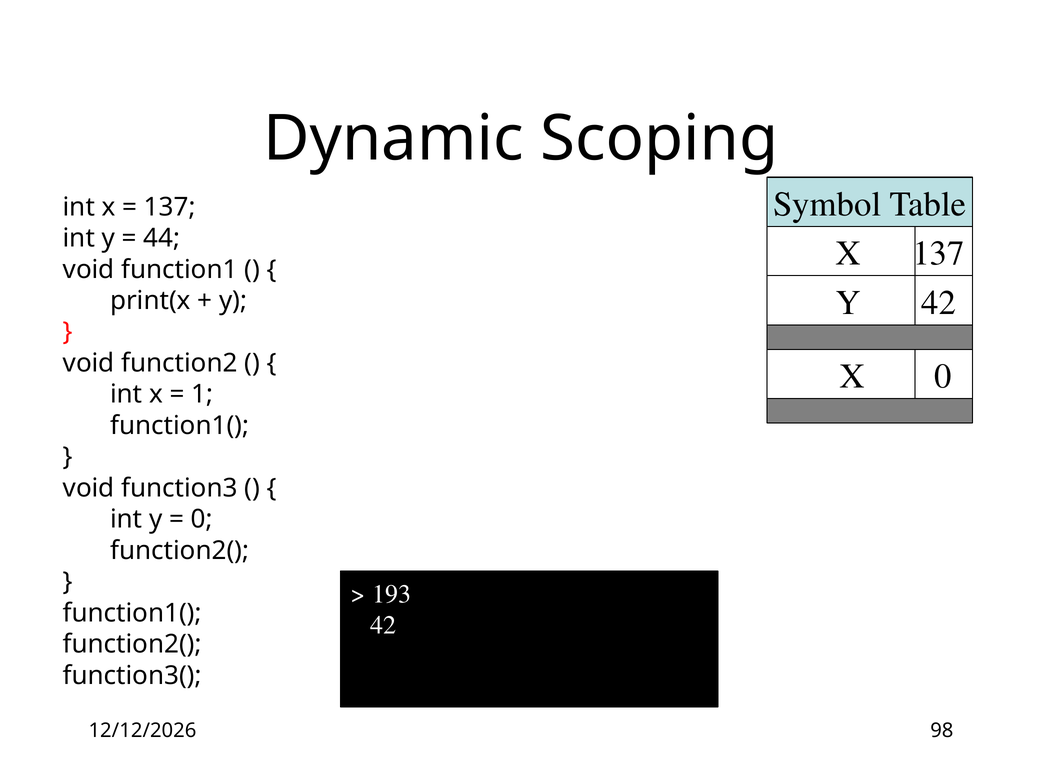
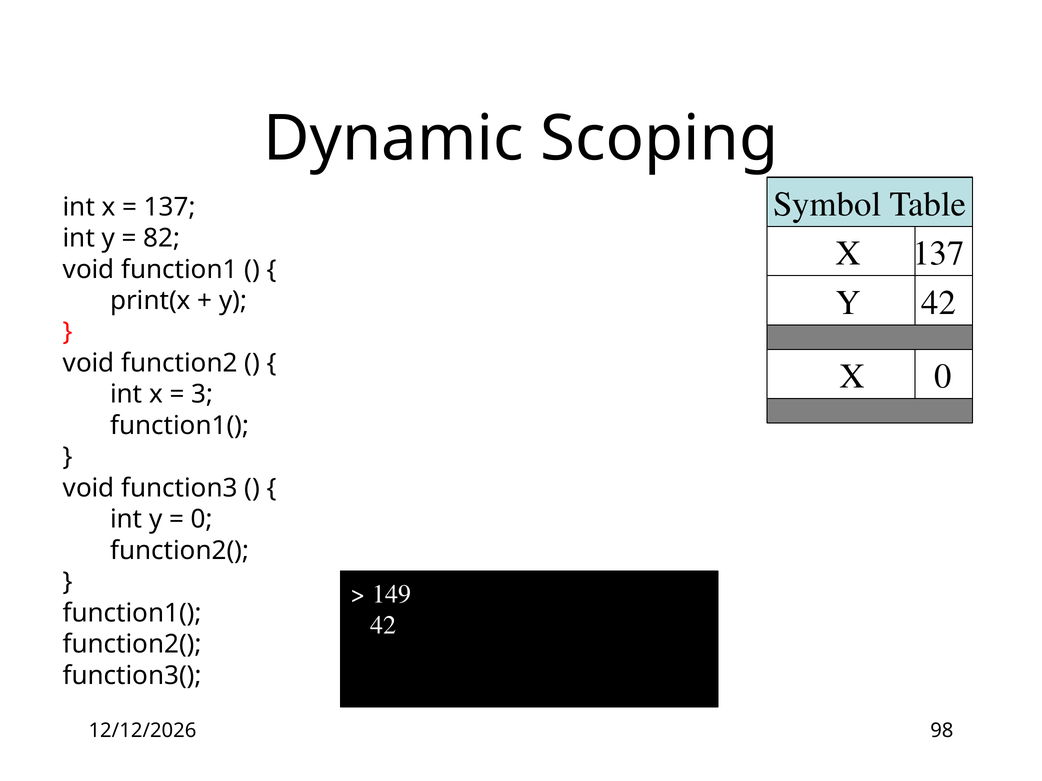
44: 44 -> 82
1: 1 -> 3
193: 193 -> 149
